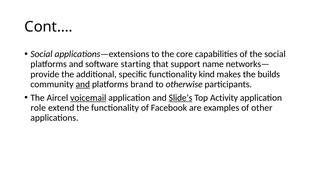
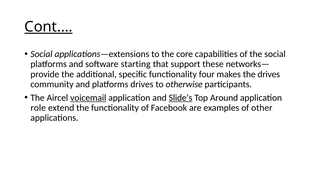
Cont… underline: none -> present
name: name -> these
kind: kind -> four
the builds: builds -> drives
and at (83, 85) underline: present -> none
platforms brand: brand -> drives
Activity: Activity -> Around
